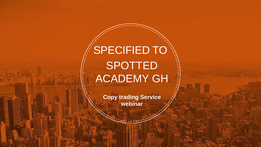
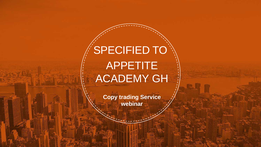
SPOTTED: SPOTTED -> APPETITE
